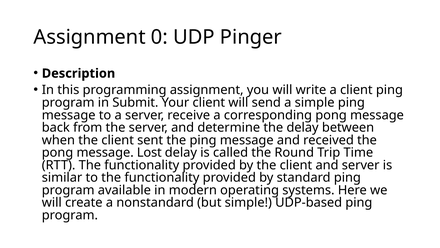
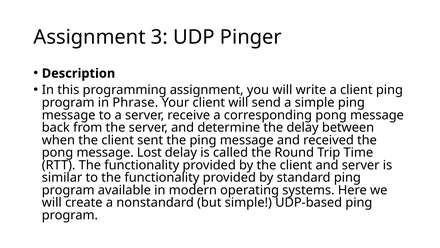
0: 0 -> 3
Submit: Submit -> Phrase
